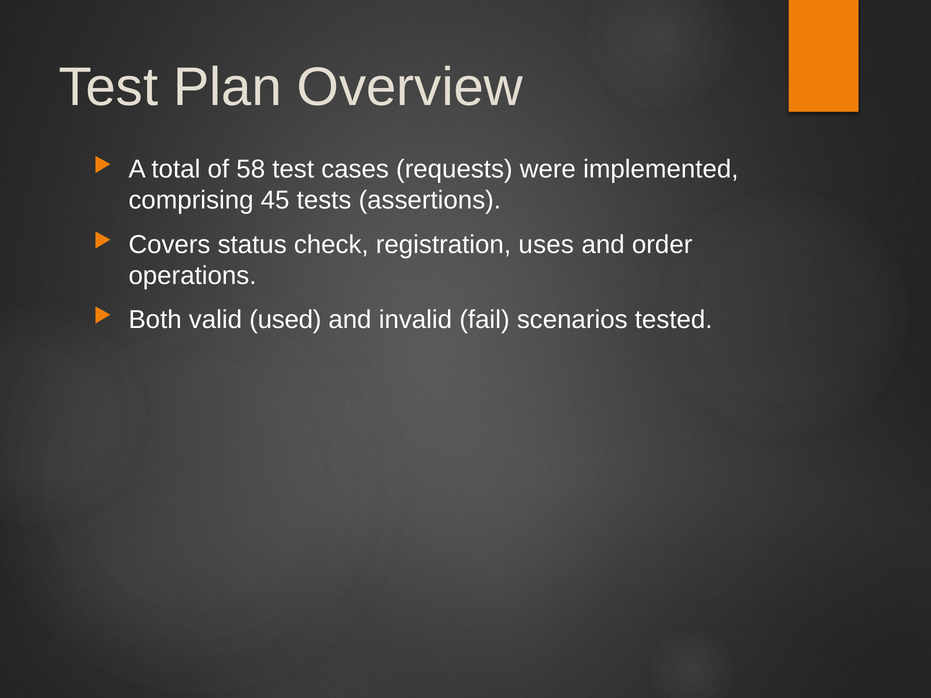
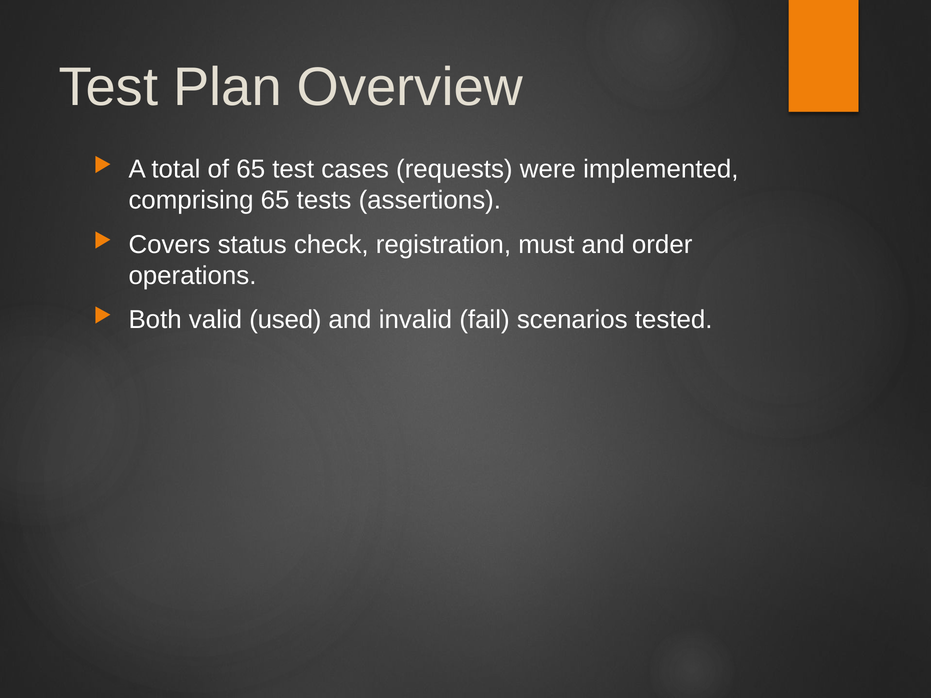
of 58: 58 -> 65
comprising 45: 45 -> 65
uses: uses -> must
